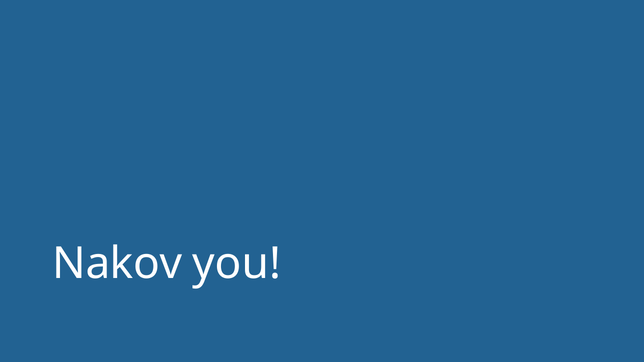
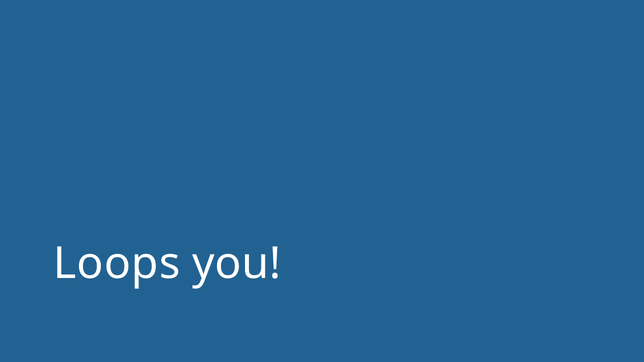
Nakov: Nakov -> Loops
